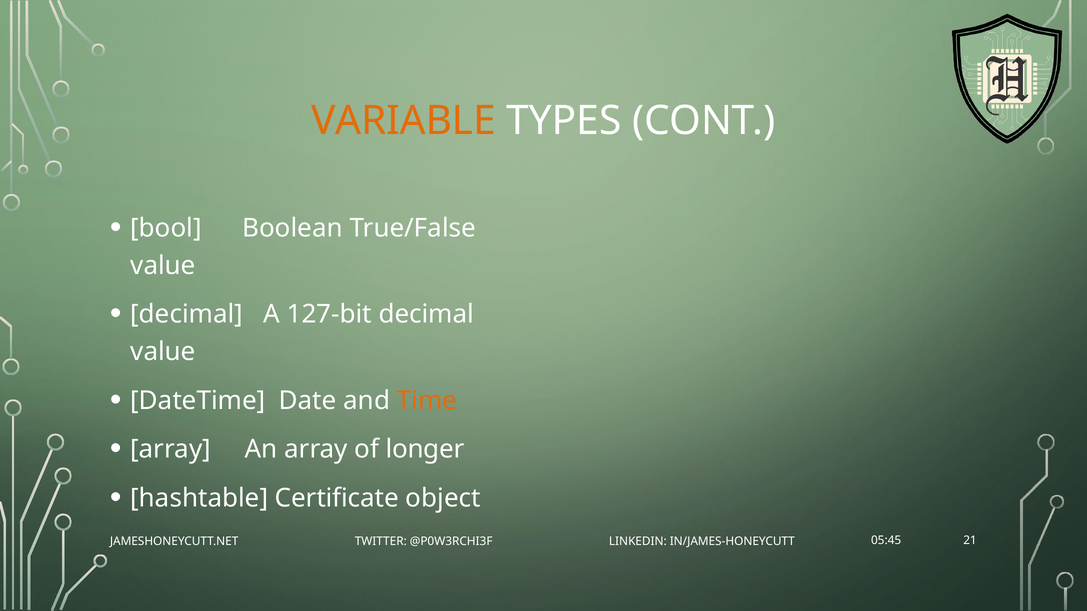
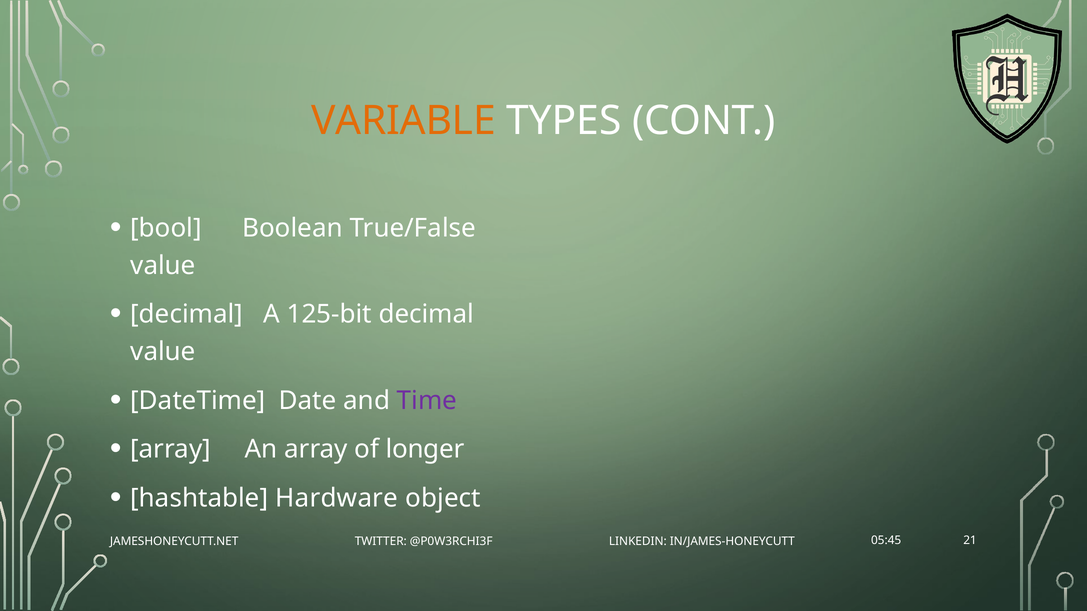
127-bit: 127-bit -> 125-bit
Time colour: orange -> purple
Certificate: Certificate -> Hardware
